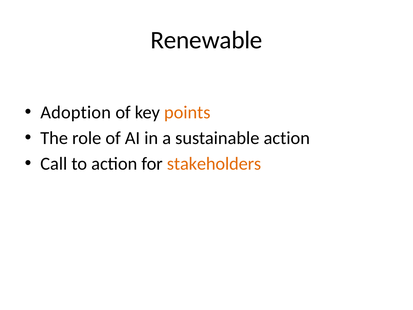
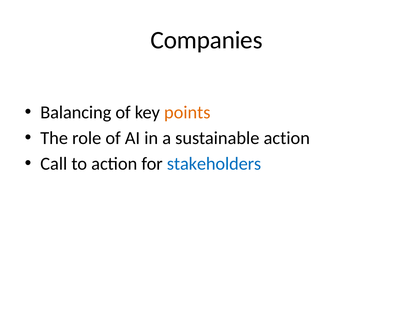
Renewable: Renewable -> Companies
Adoption: Adoption -> Balancing
stakeholders colour: orange -> blue
